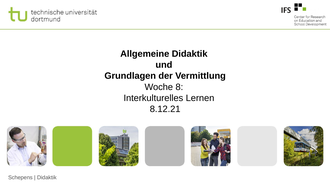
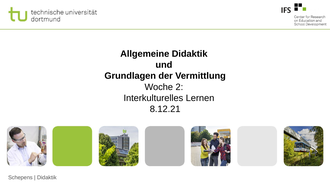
8: 8 -> 2
